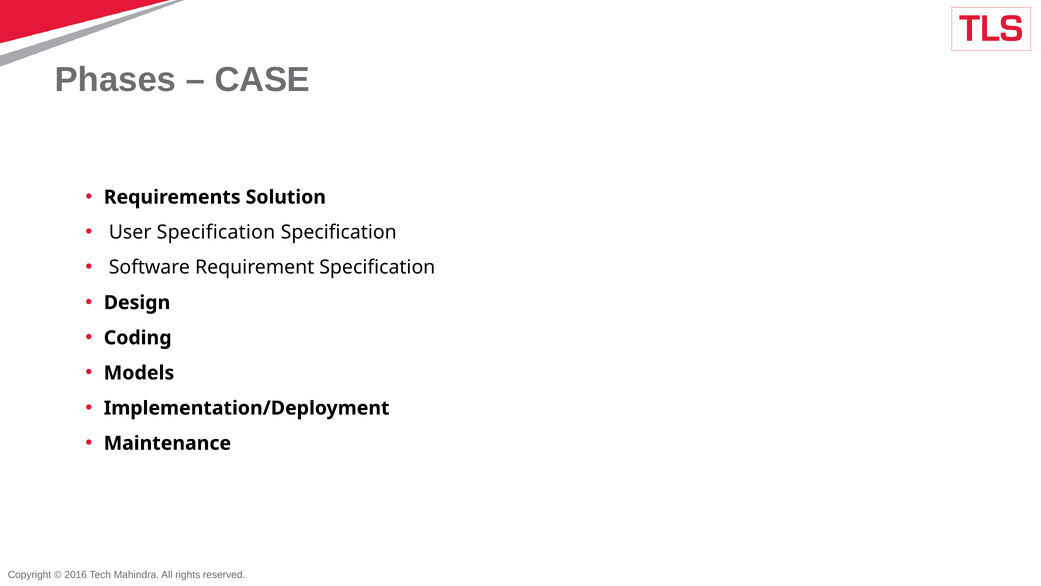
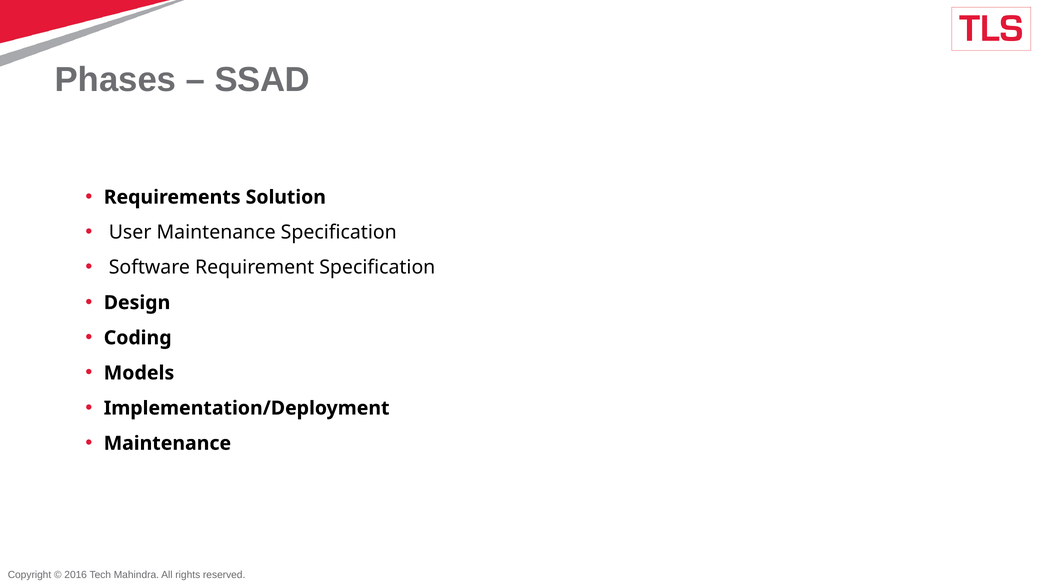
CASE: CASE -> SSAD
User Specification: Specification -> Maintenance
